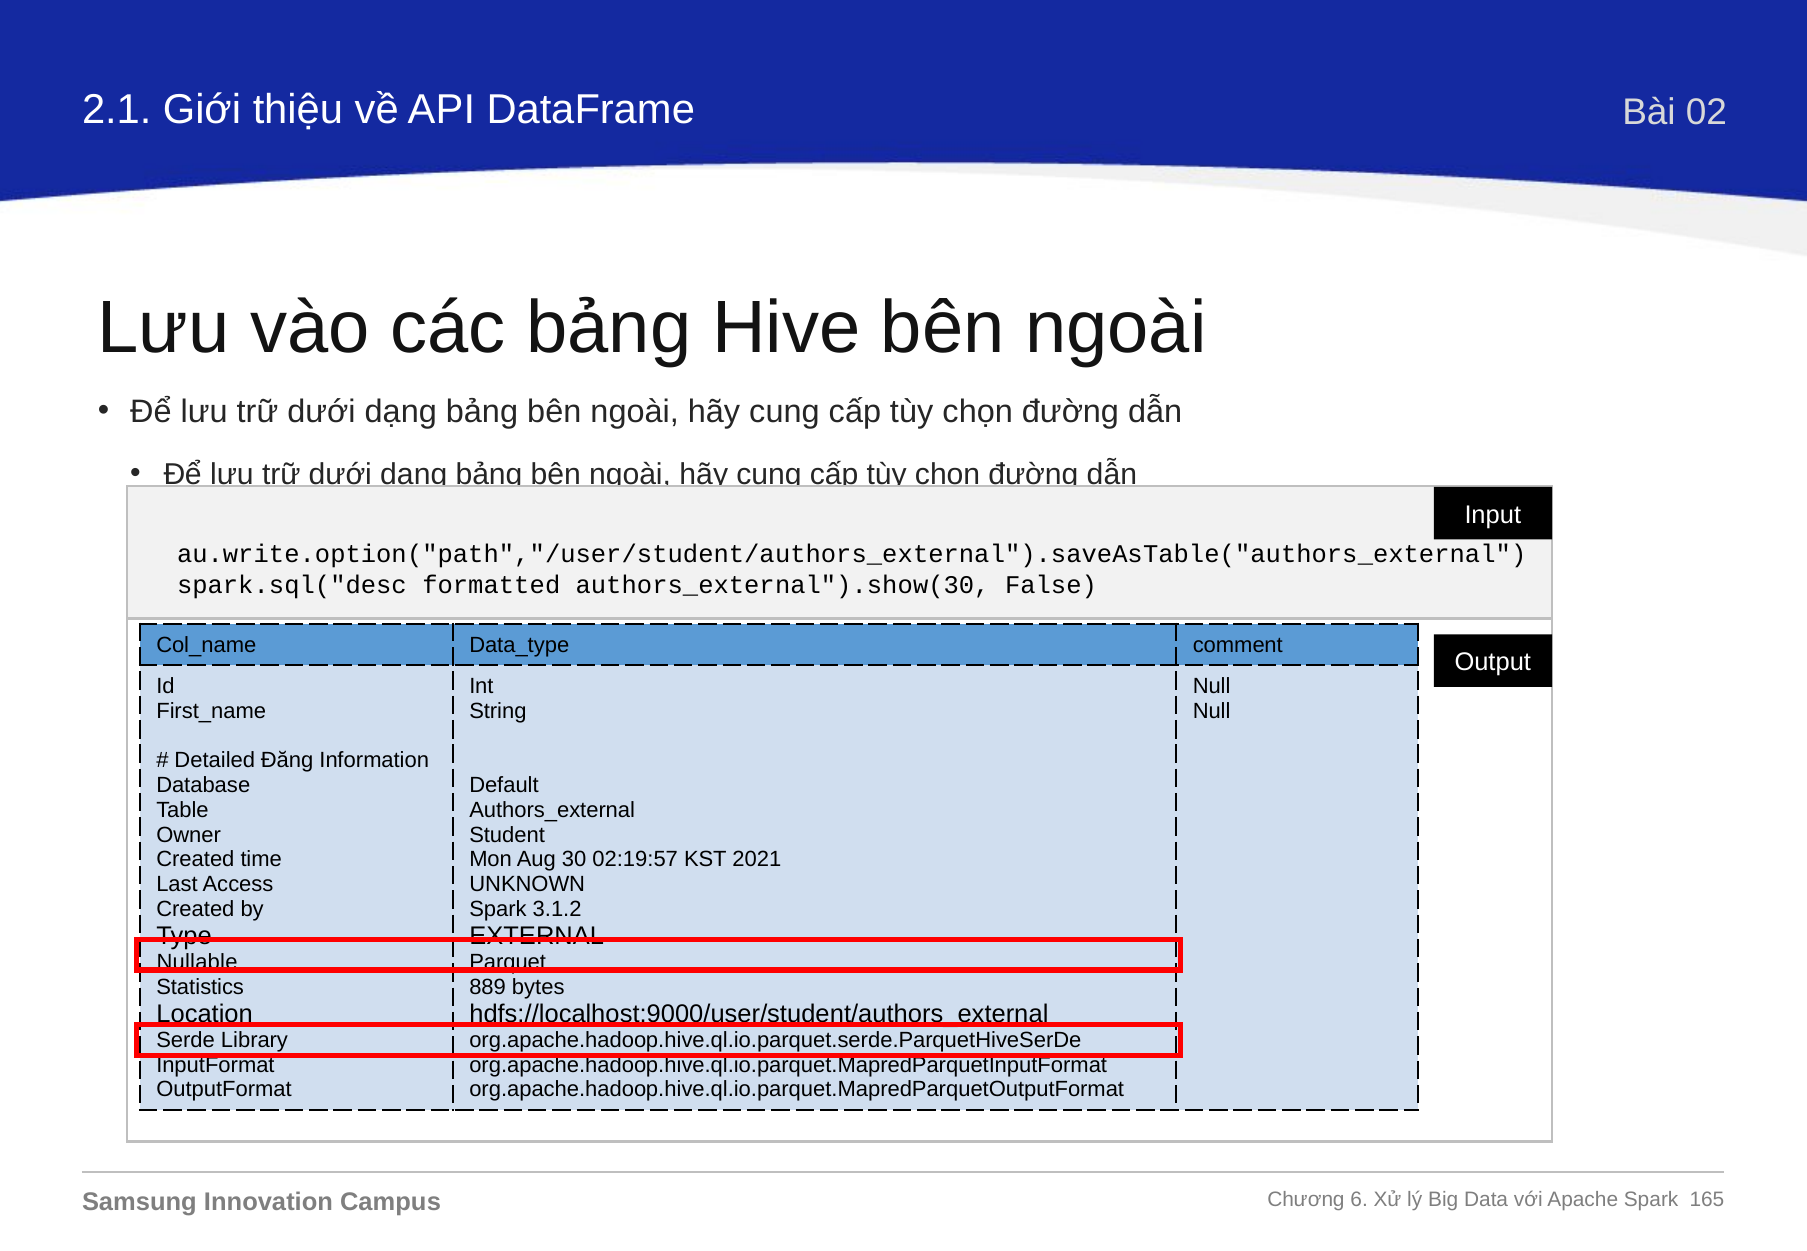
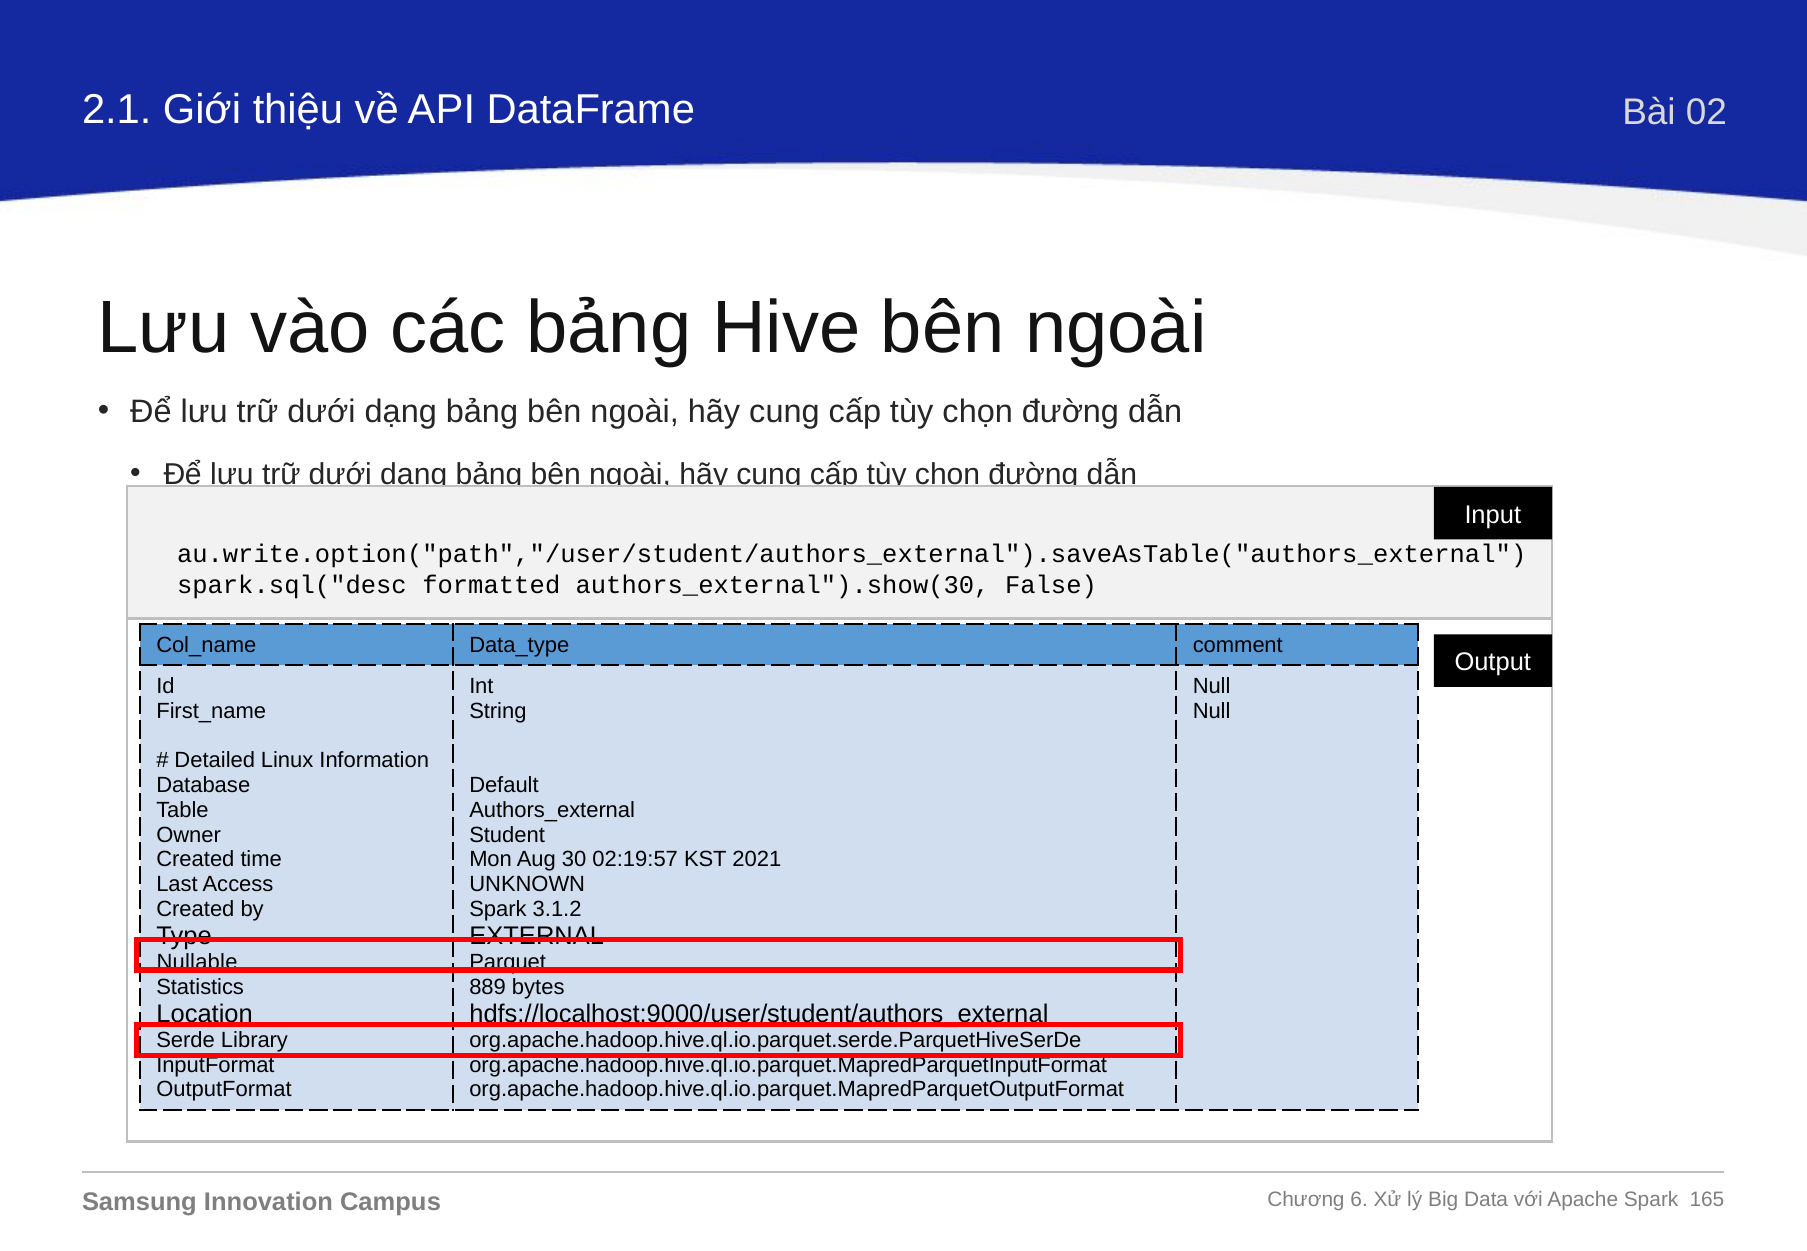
Đăng: Đăng -> Linux
